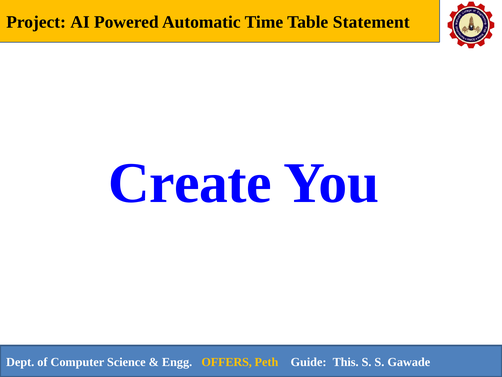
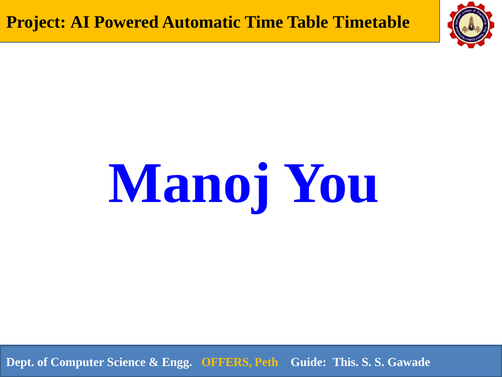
Statement: Statement -> Timetable
Create: Create -> Manoj
